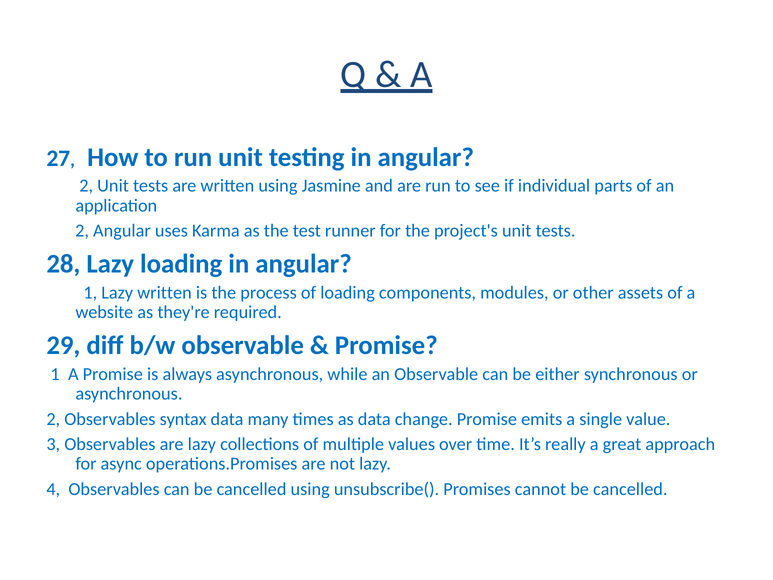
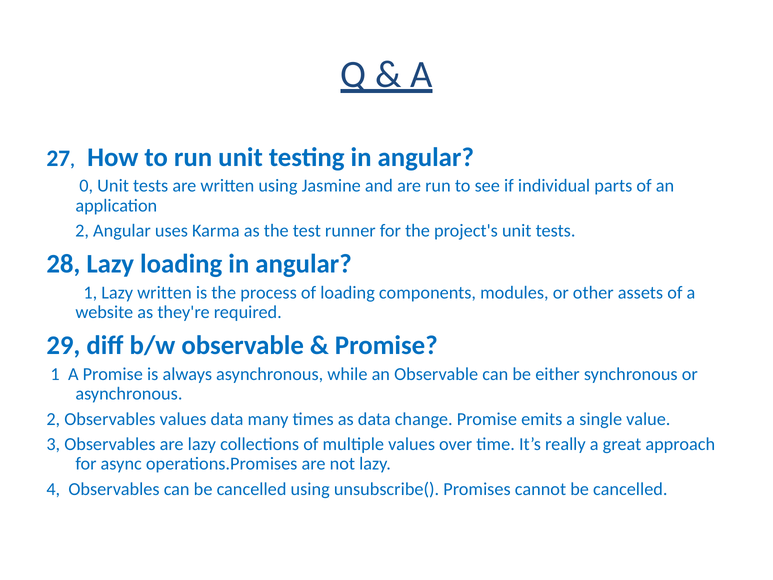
2 at (86, 186): 2 -> 0
Observables syntax: syntax -> values
